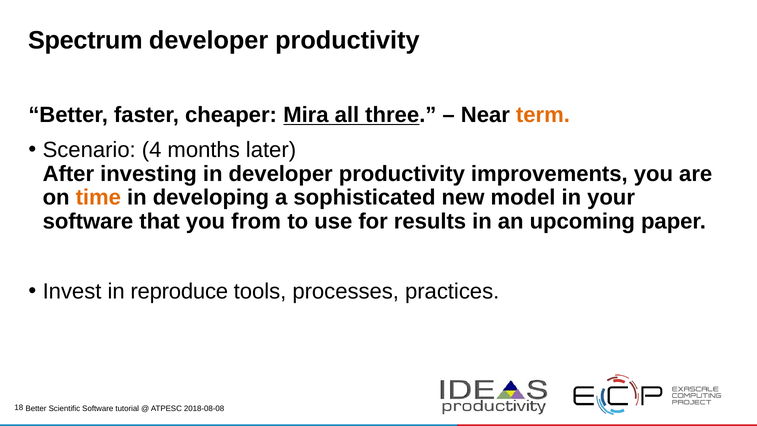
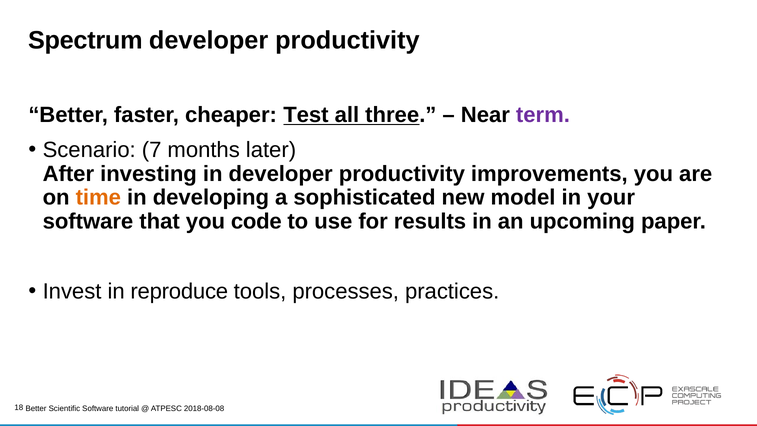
Mira: Mira -> Test
term colour: orange -> purple
4: 4 -> 7
from: from -> code
